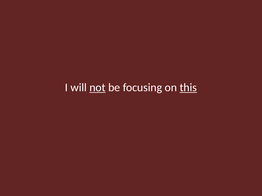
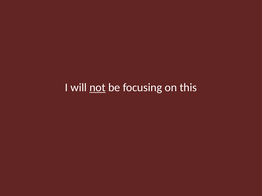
this underline: present -> none
